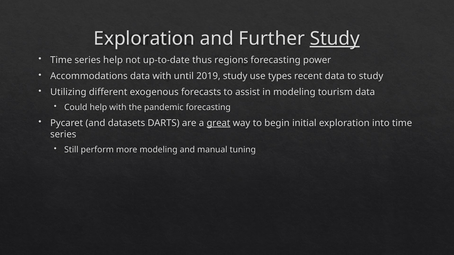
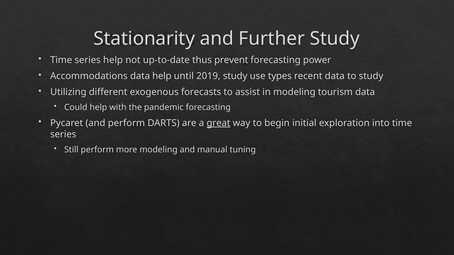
Exploration at (144, 39): Exploration -> Stationarity
Study at (335, 39) underline: present -> none
regions: regions -> prevent
data with: with -> help
and datasets: datasets -> perform
